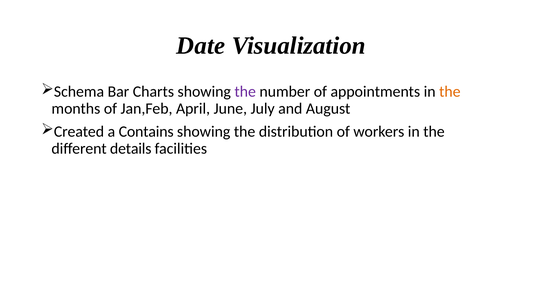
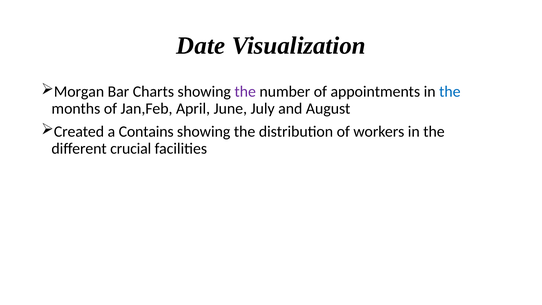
Schema: Schema -> Morgan
the at (450, 92) colour: orange -> blue
details: details -> crucial
